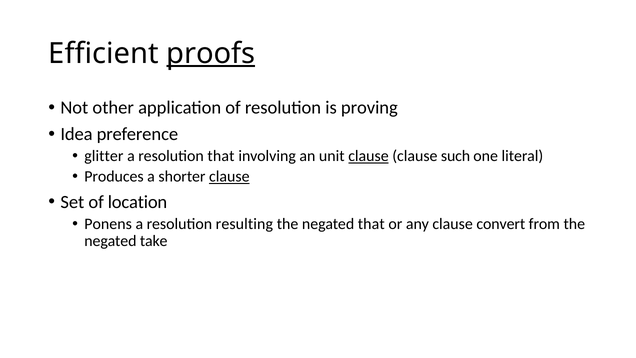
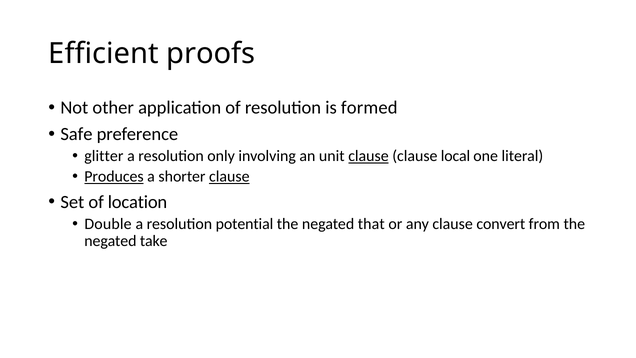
proofs underline: present -> none
proving: proving -> formed
Idea: Idea -> Safe
resolution that: that -> only
such: such -> local
Produces underline: none -> present
Ponens: Ponens -> Double
resulting: resulting -> potential
